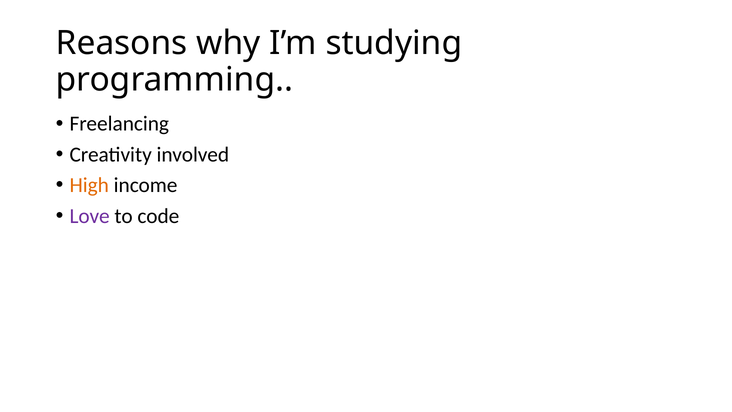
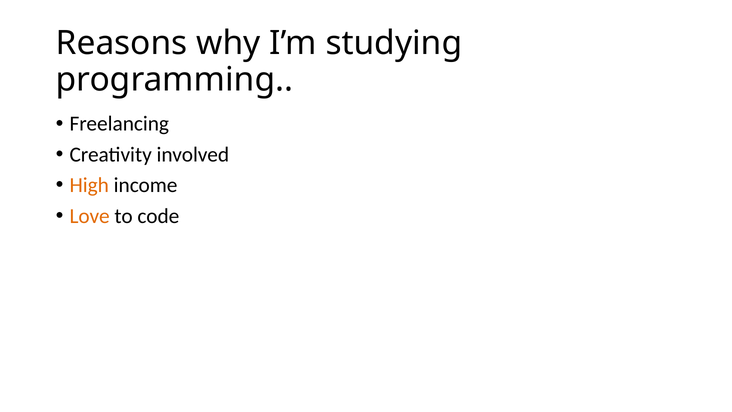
Love colour: purple -> orange
